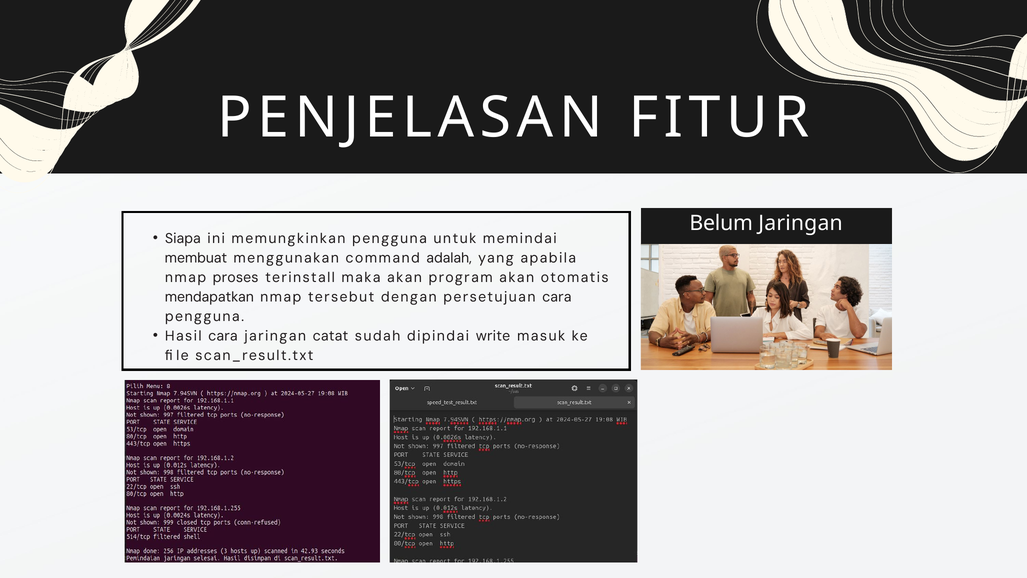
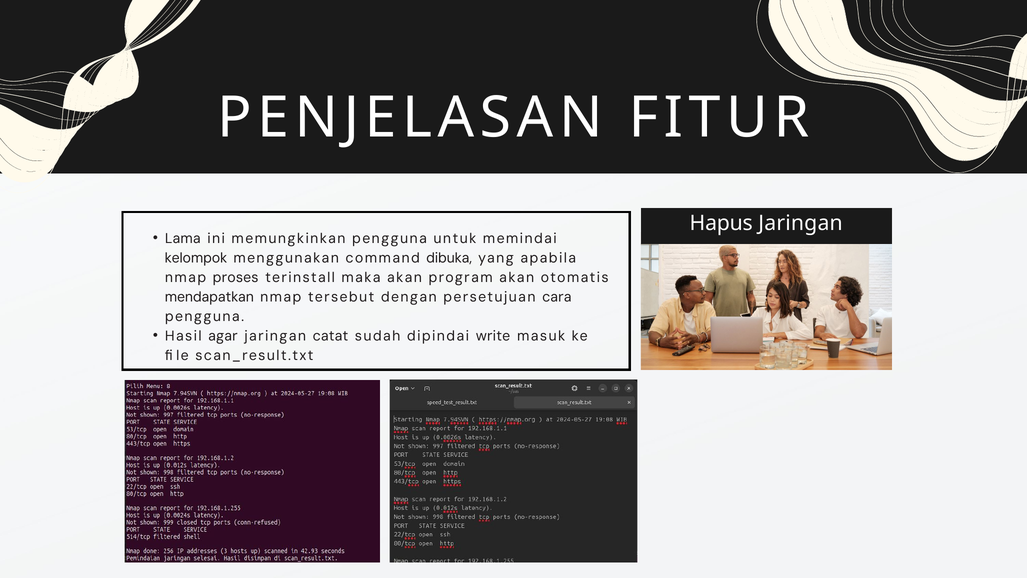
Belum: Belum -> Hapus
Siapa: Siapa -> Lama
membuat: membuat -> kelompok
adalah: adalah -> dibuka
Hasil cara: cara -> agar
